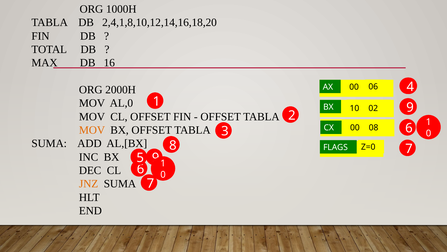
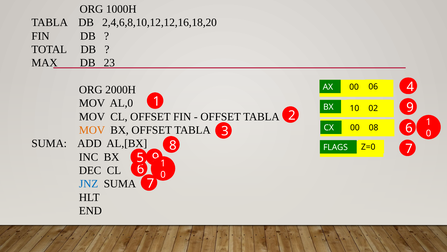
2,4,1,8,10,12,14,16,18,20: 2,4,1,8,10,12,14,16,18,20 -> 2,4,6,8,10,12,12,16,18,20
16: 16 -> 23
JNZ colour: orange -> blue
